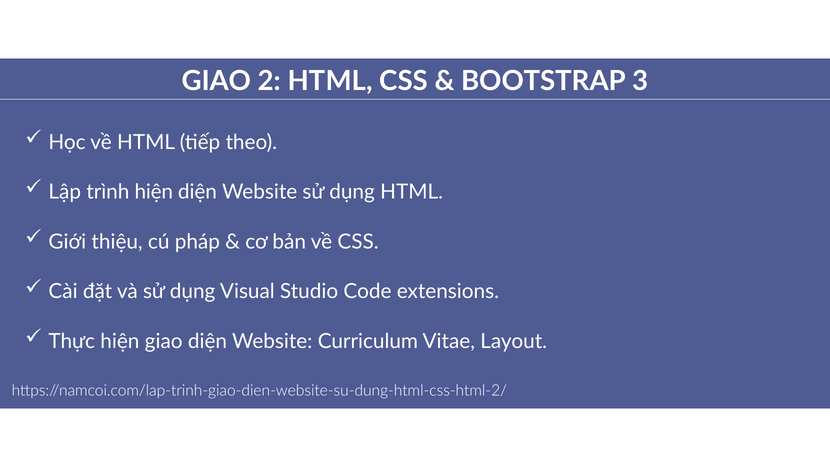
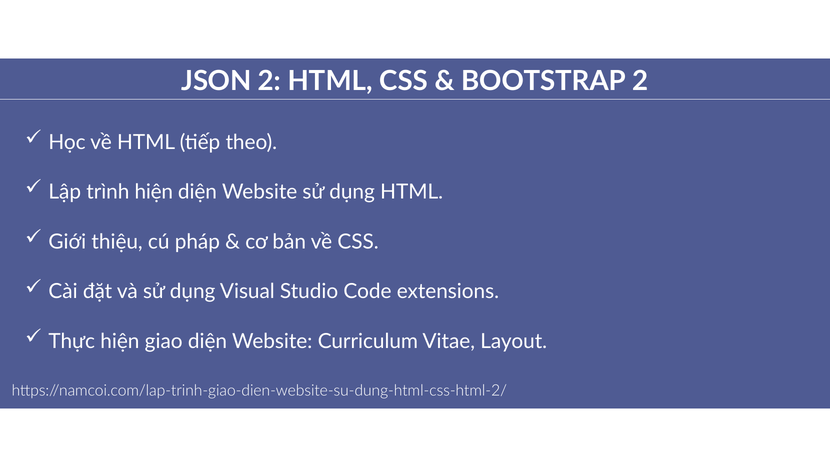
GIAO at (216, 81): GIAO -> JSON
BOOTSTRAP 3: 3 -> 2
